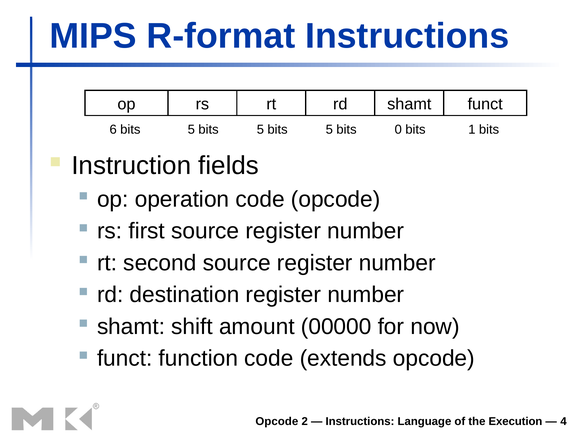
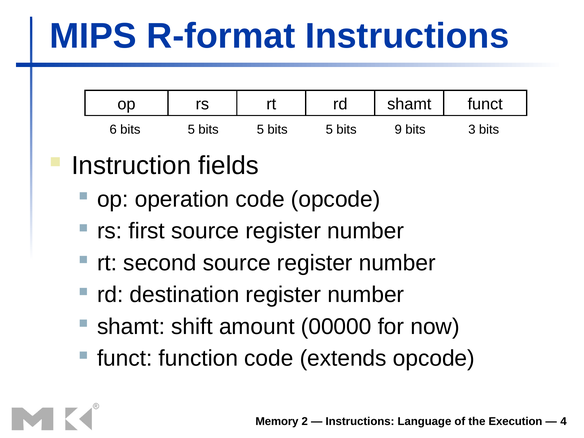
0: 0 -> 9
1: 1 -> 3
Opcode at (277, 422): Opcode -> Memory
